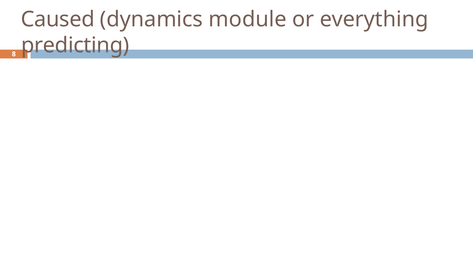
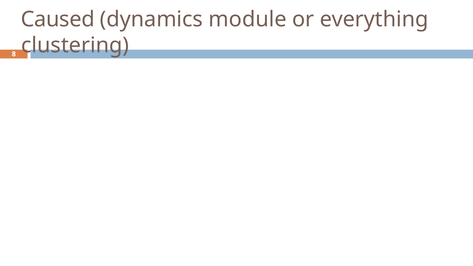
predicting: predicting -> clustering
